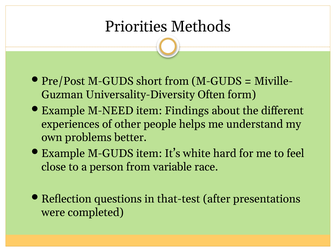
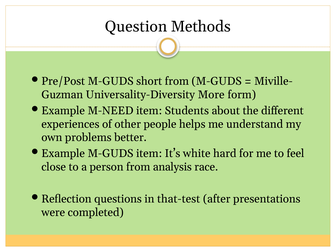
Priorities: Priorities -> Question
Often: Often -> More
Findings: Findings -> Students
variable: variable -> analysis
